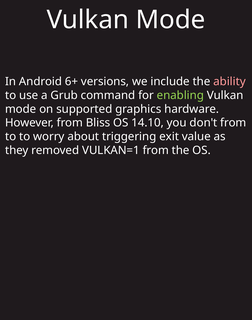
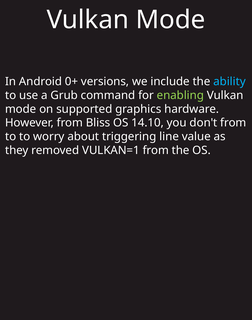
6+: 6+ -> 0+
ability colour: pink -> light blue
exit: exit -> line
